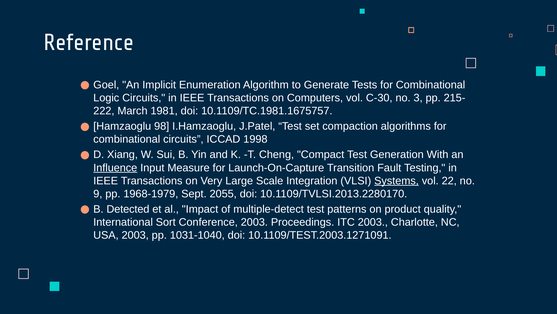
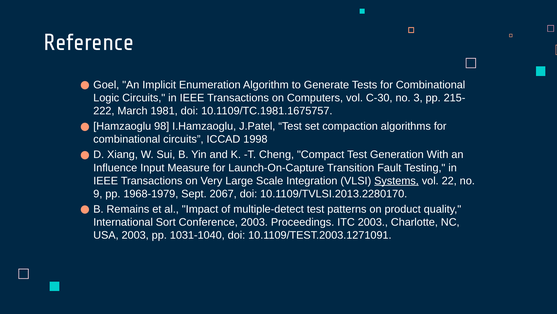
Influence underline: present -> none
2055: 2055 -> 2067
Detected: Detected -> Remains
